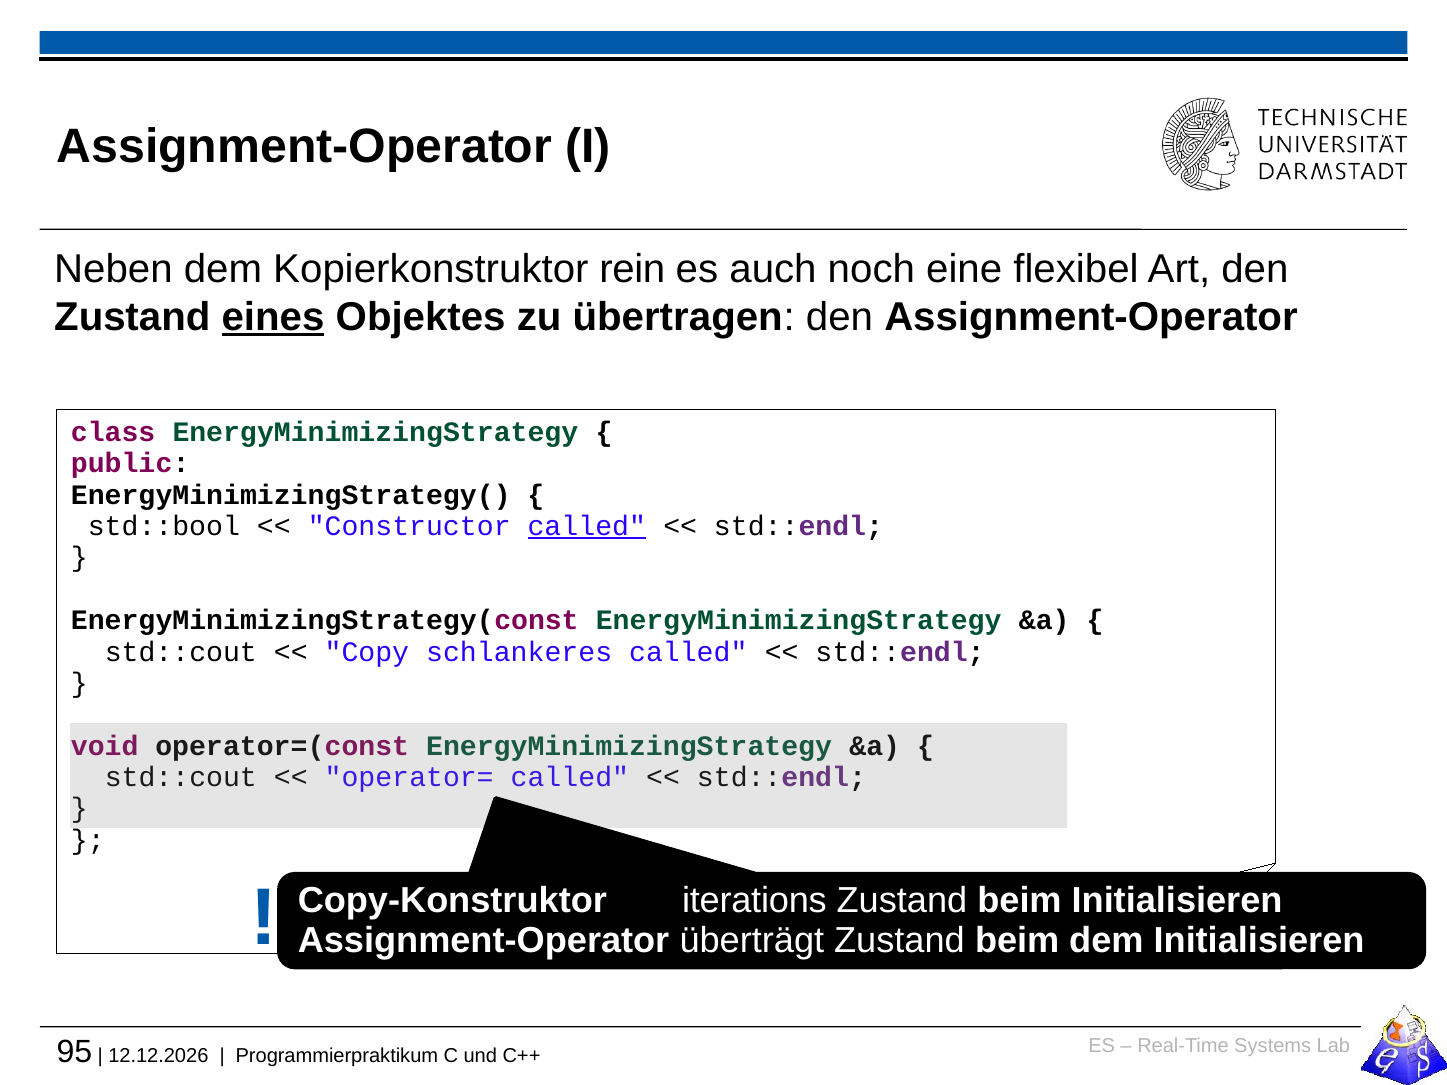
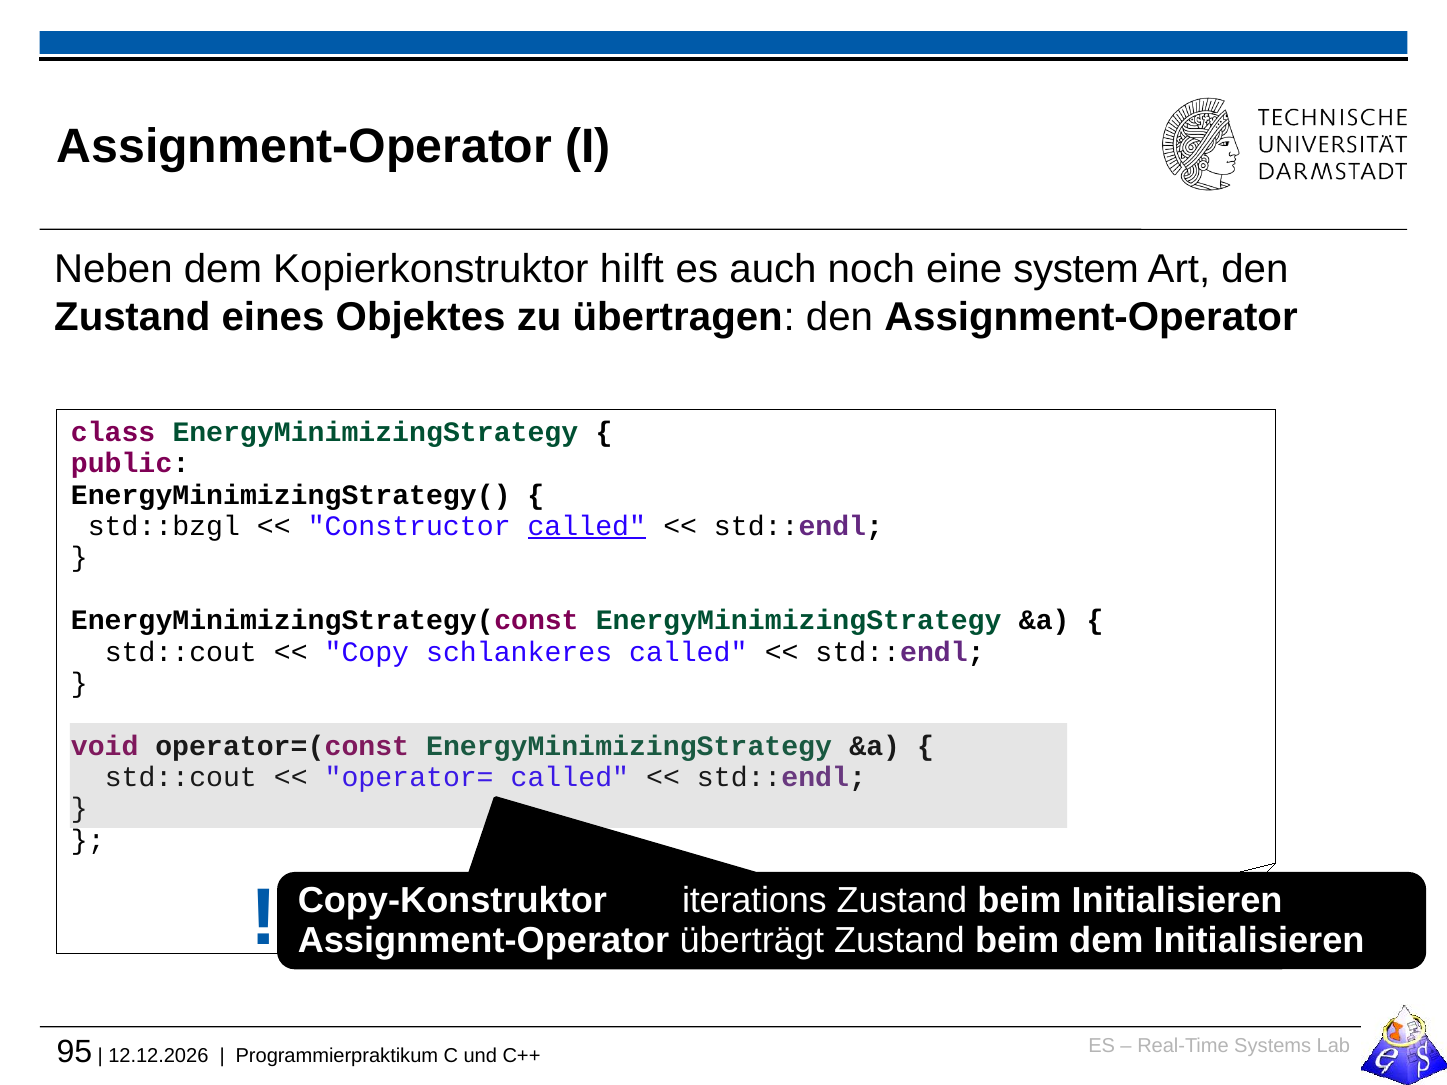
rein: rein -> hilft
flexibel: flexibel -> system
eines underline: present -> none
std::bool: std::bool -> std::bzgl
